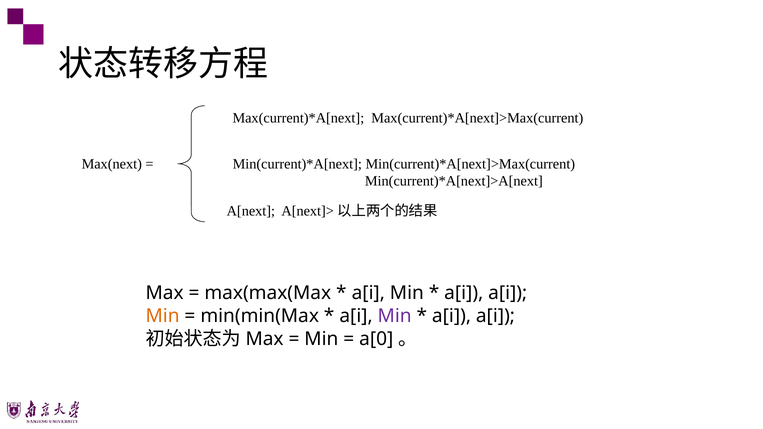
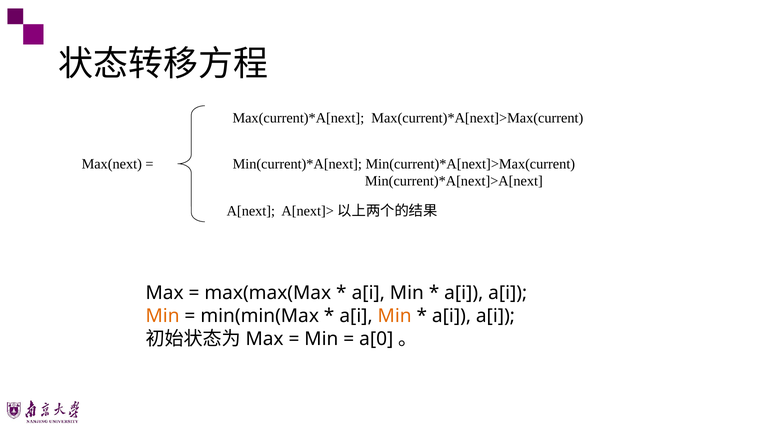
Min at (395, 316) colour: purple -> orange
